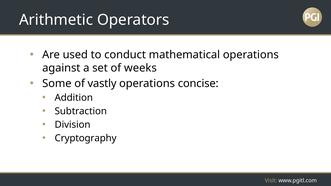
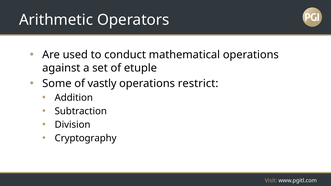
weeks: weeks -> etuple
concise: concise -> restrict
